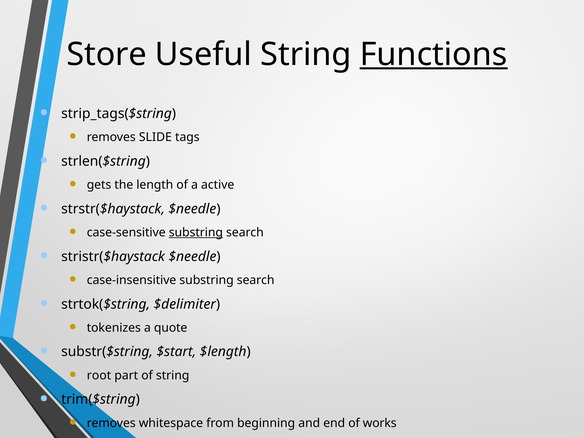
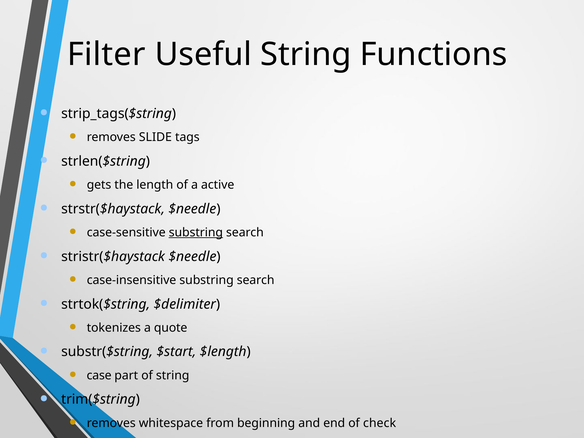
Store: Store -> Filter
Functions underline: present -> none
root: root -> case
works: works -> check
